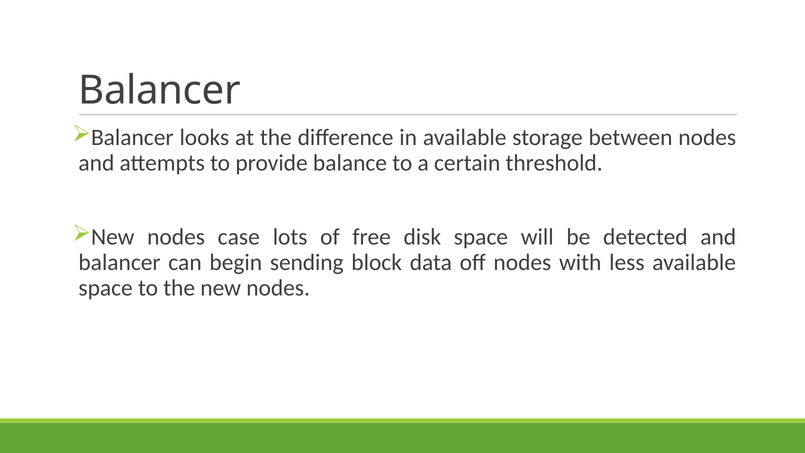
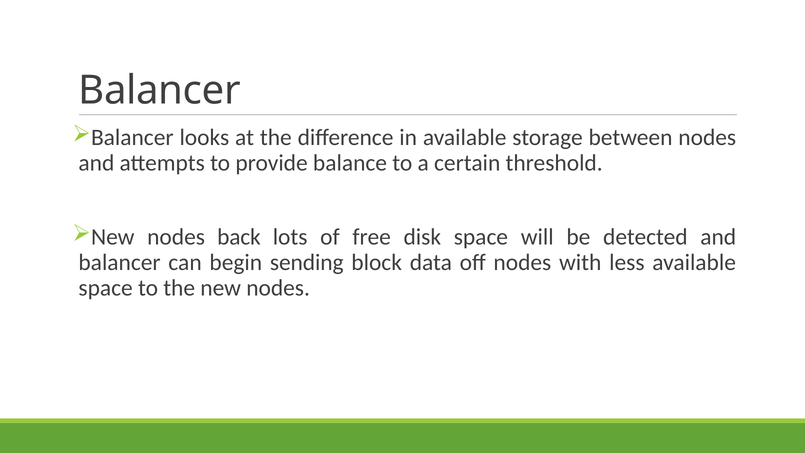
case: case -> back
